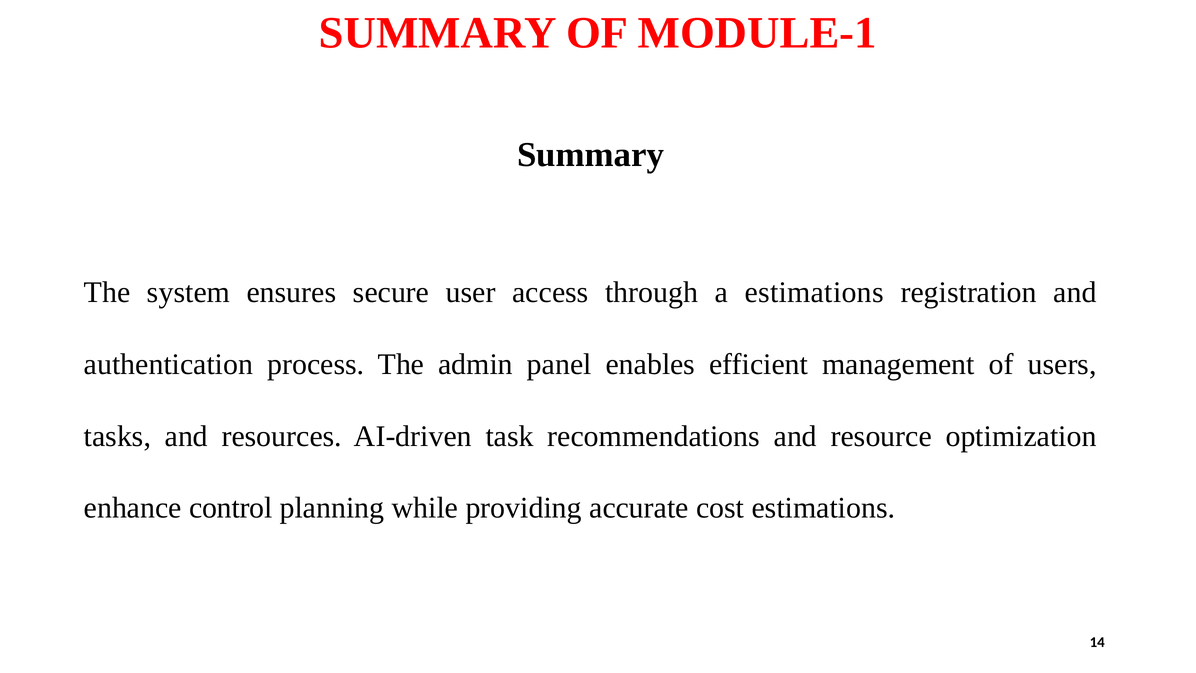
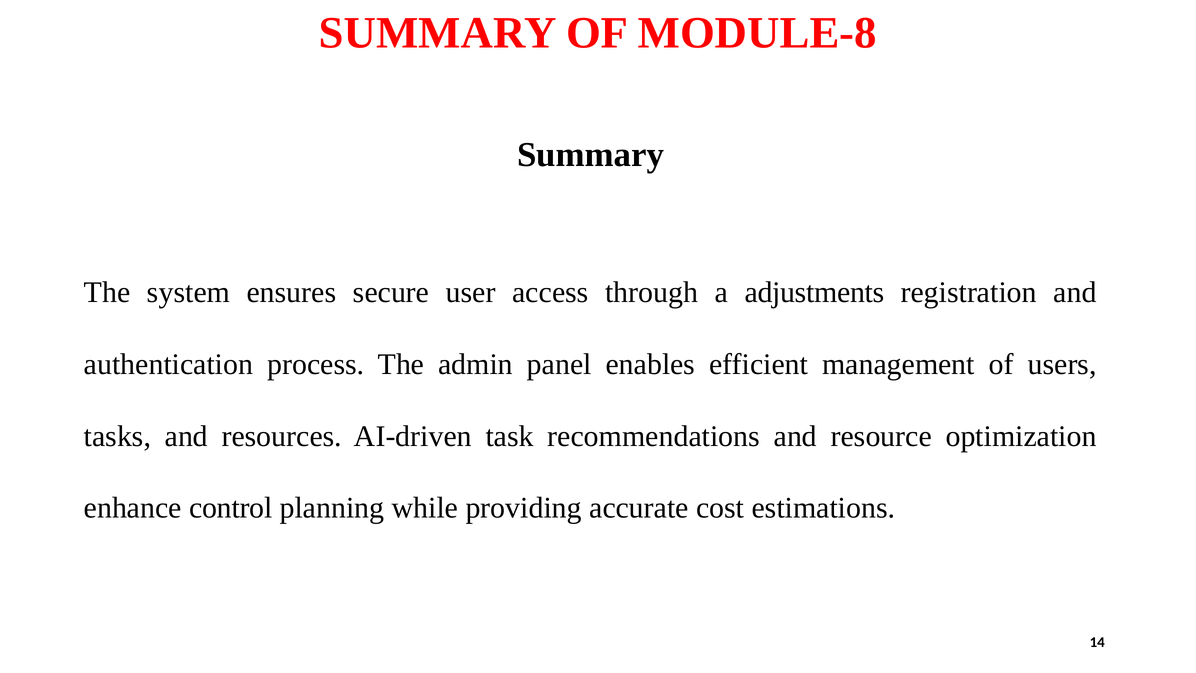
MODULE-1: MODULE-1 -> MODULE-8
a estimations: estimations -> adjustments
